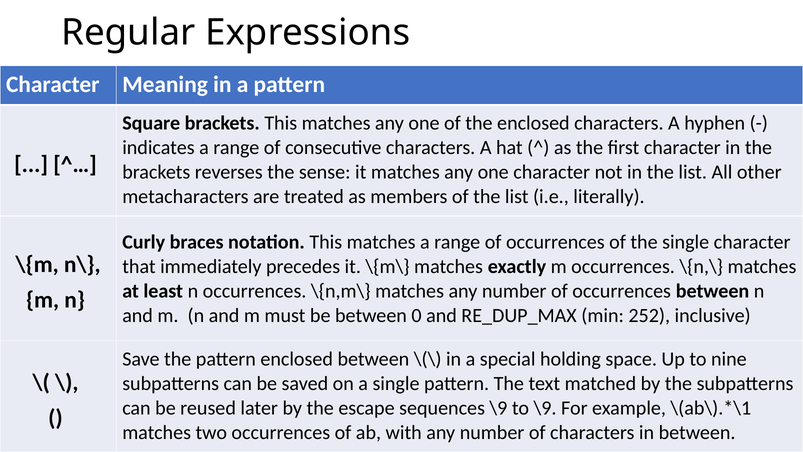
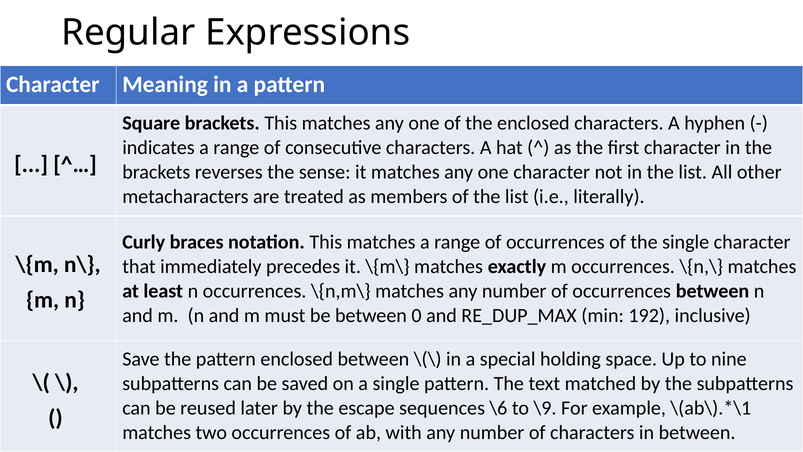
252: 252 -> 192
sequences \9: \9 -> \6
